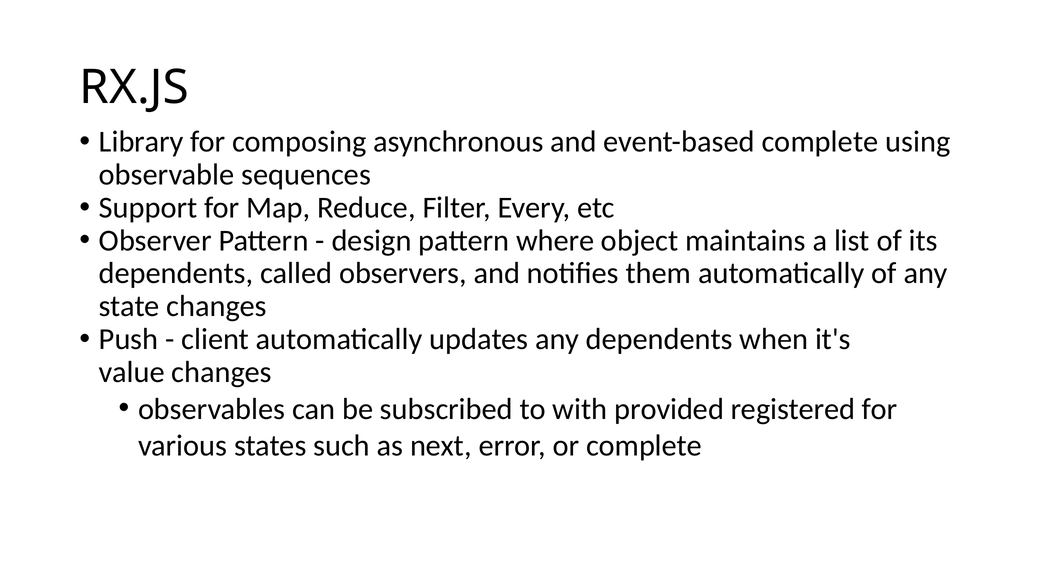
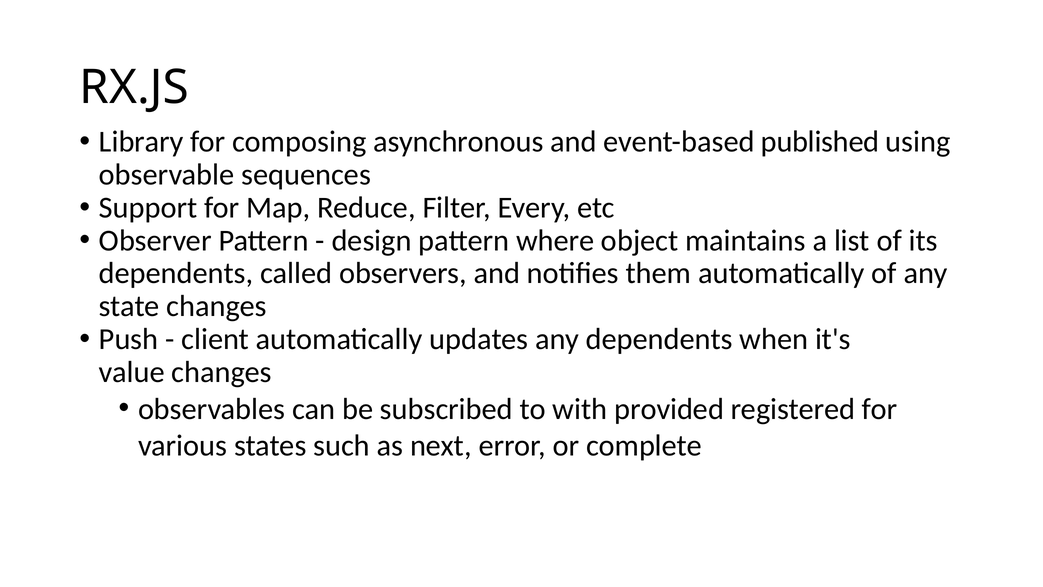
event-based complete: complete -> published
